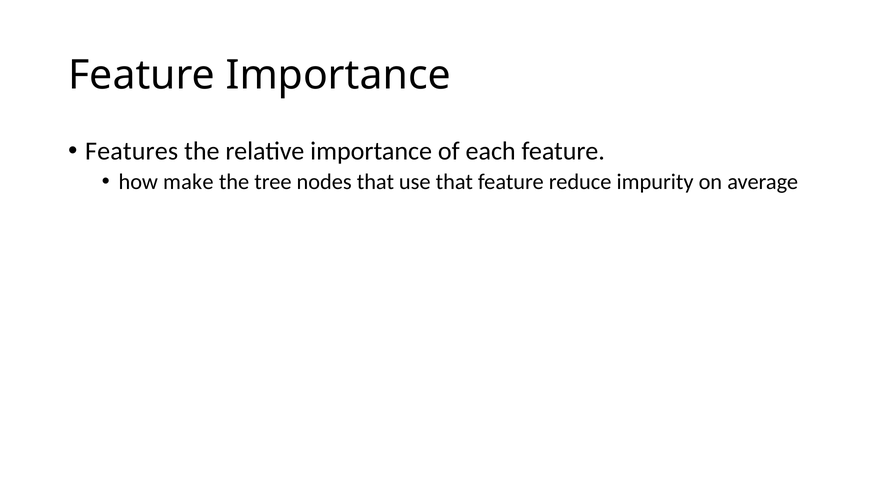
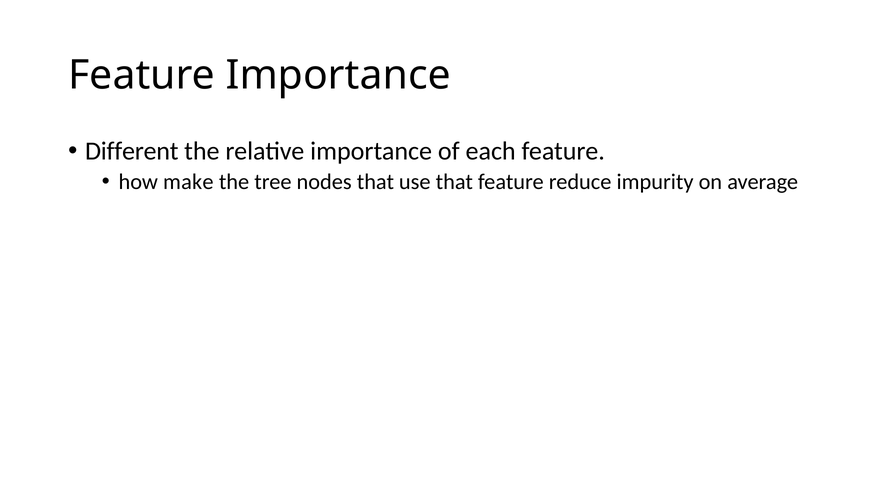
Features: Features -> Different
